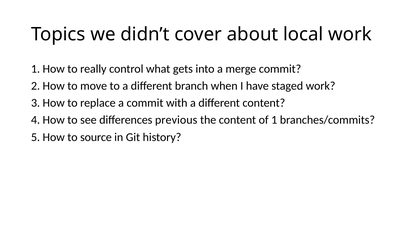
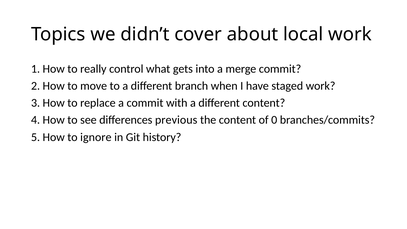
of 1: 1 -> 0
source: source -> ignore
